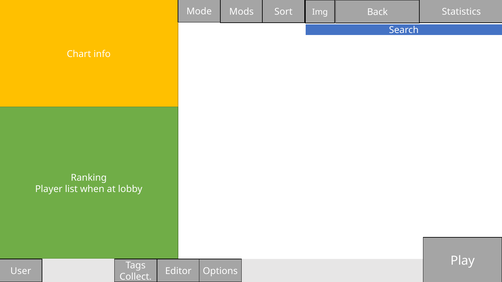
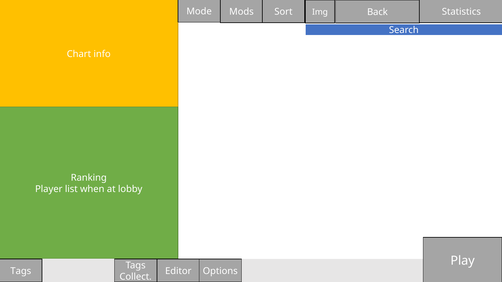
User at (21, 271): User -> Tags
